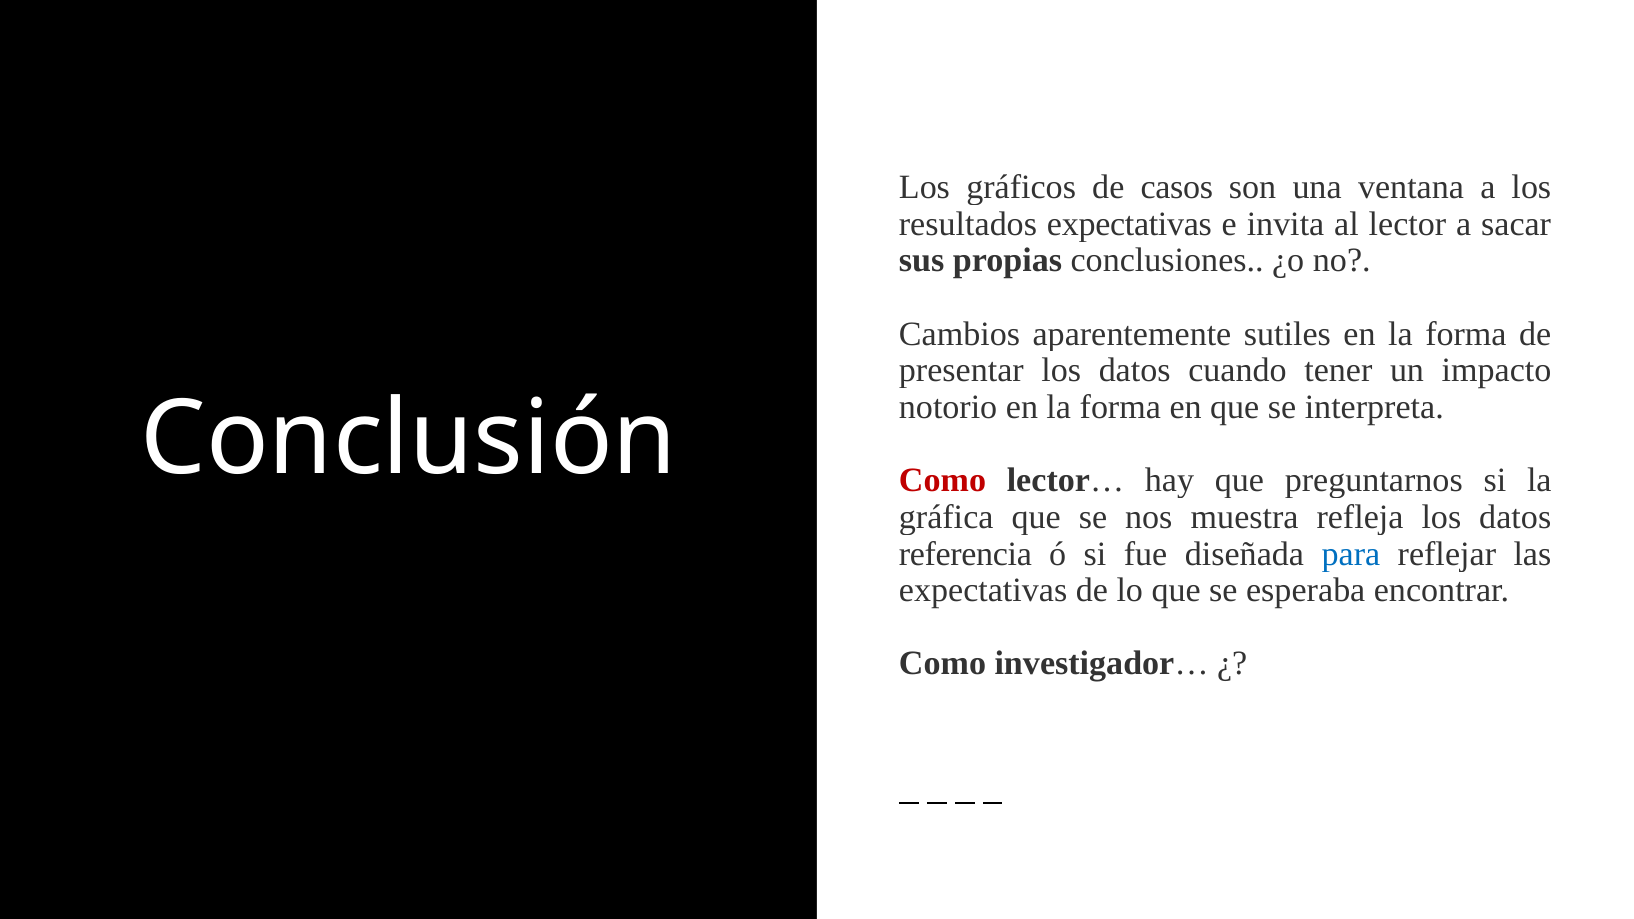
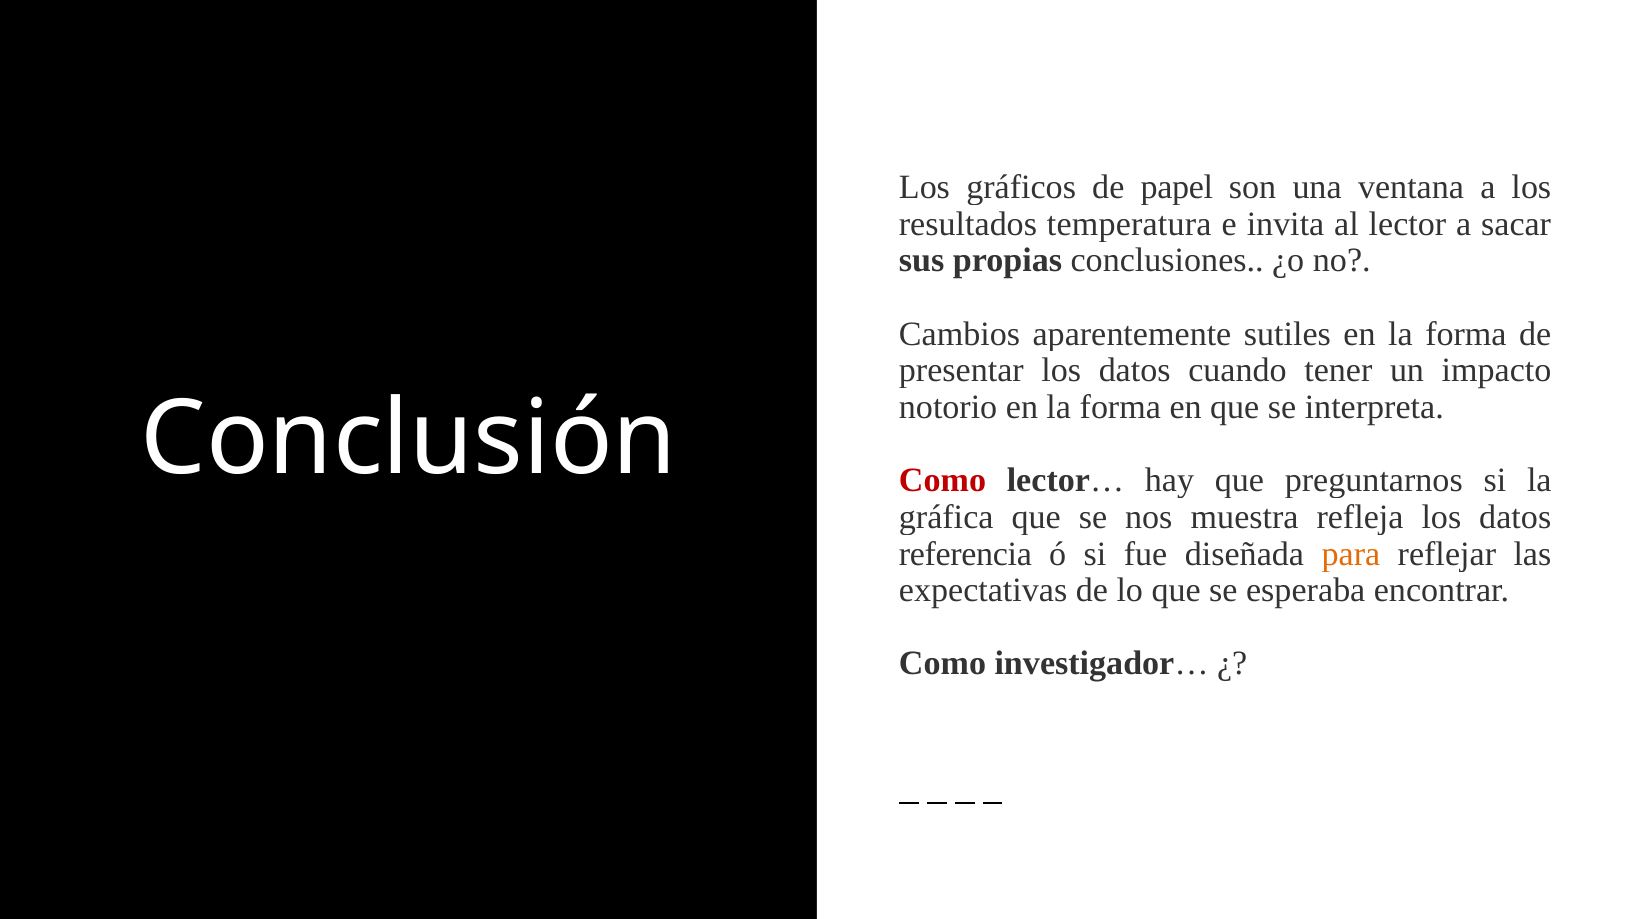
casos: casos -> papel
resultados expectativas: expectativas -> temperatura
para colour: blue -> orange
